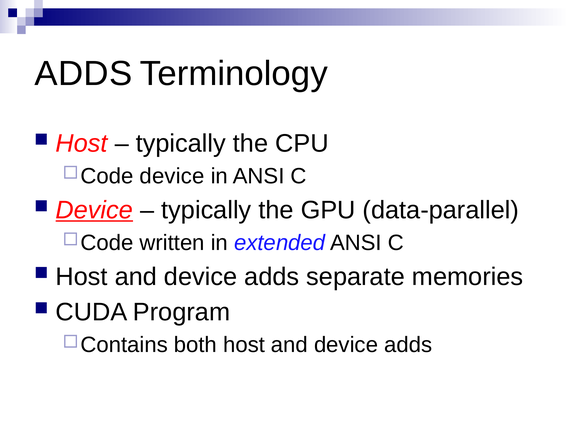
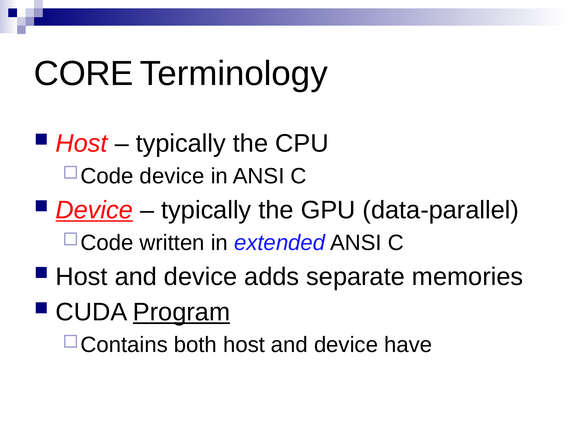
ADDS at (83, 74): ADDS -> CORE
Program underline: none -> present
adds at (408, 345): adds -> have
